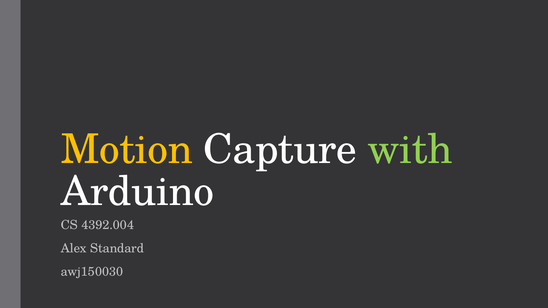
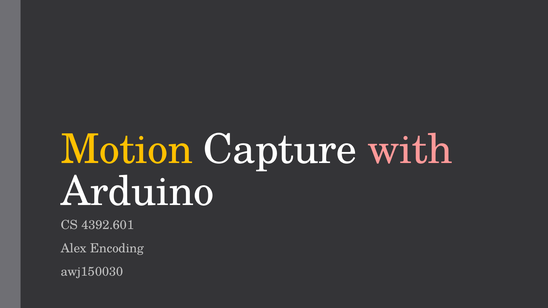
with colour: light green -> pink
4392.004: 4392.004 -> 4392.601
Standard: Standard -> Encoding
